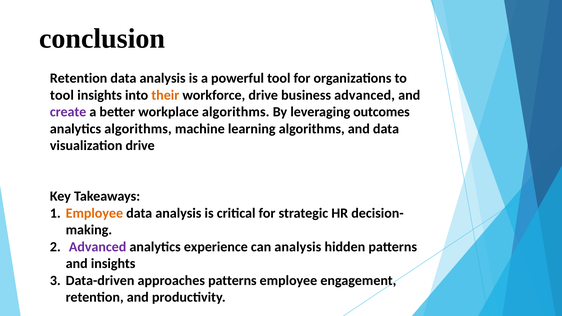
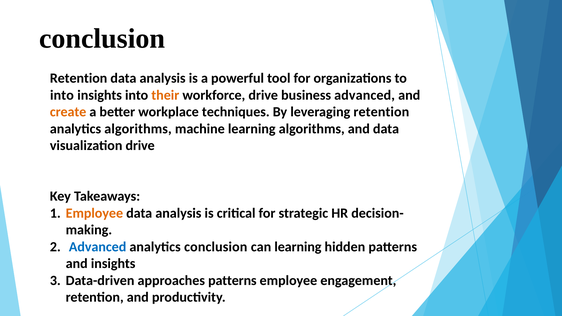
tool at (62, 95): tool -> into
create colour: purple -> orange
workplace algorithms: algorithms -> techniques
leveraging outcomes: outcomes -> retention
Advanced at (98, 247) colour: purple -> blue
analytics experience: experience -> conclusion
can analysis: analysis -> learning
